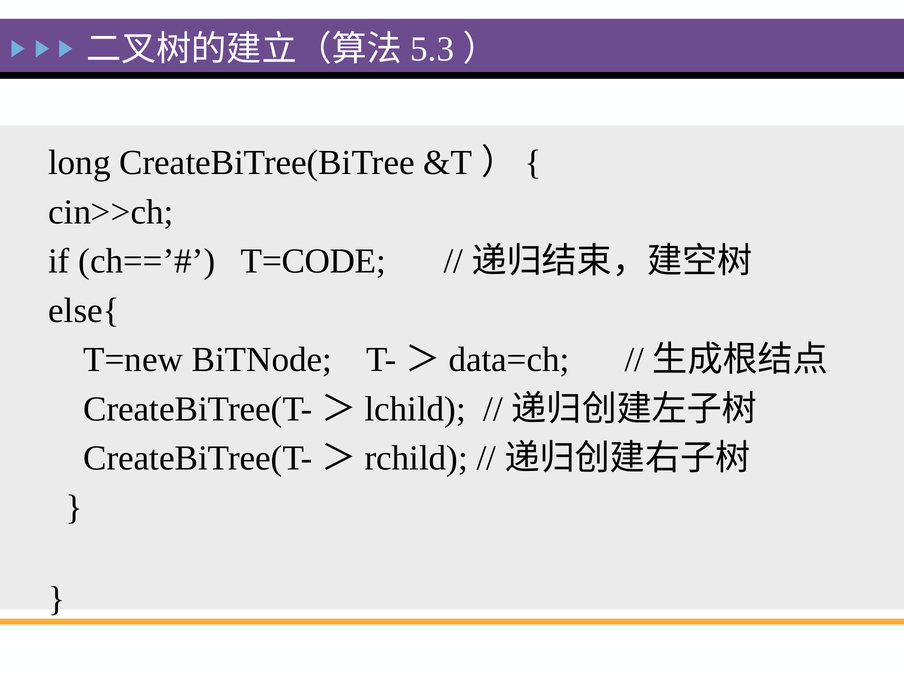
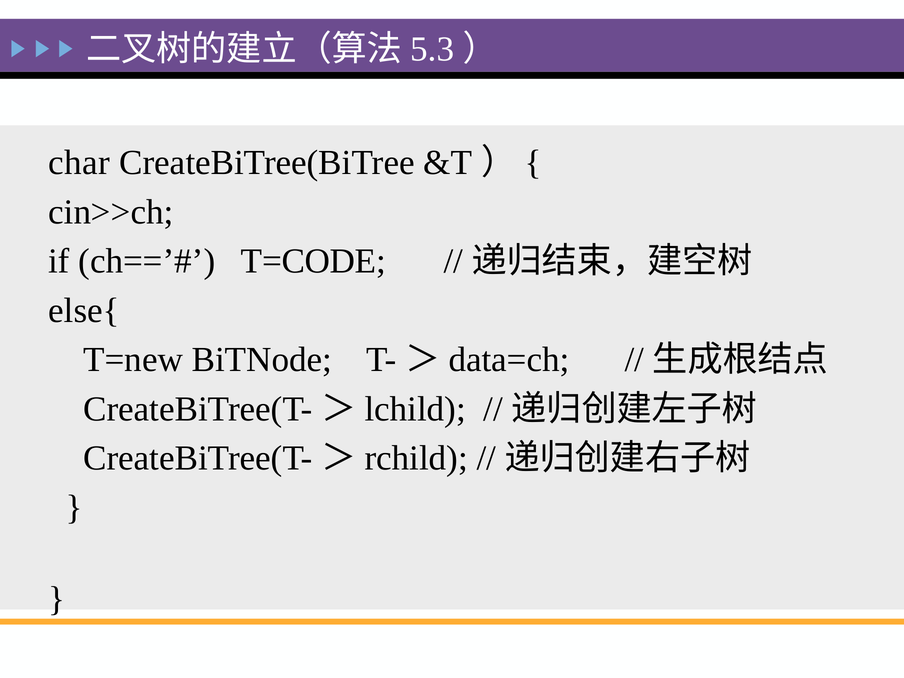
long: long -> char
